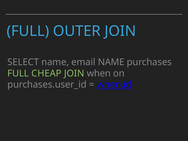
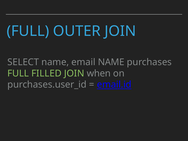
CHEAP: CHEAP -> FILLED
when.id: when.id -> email.id
